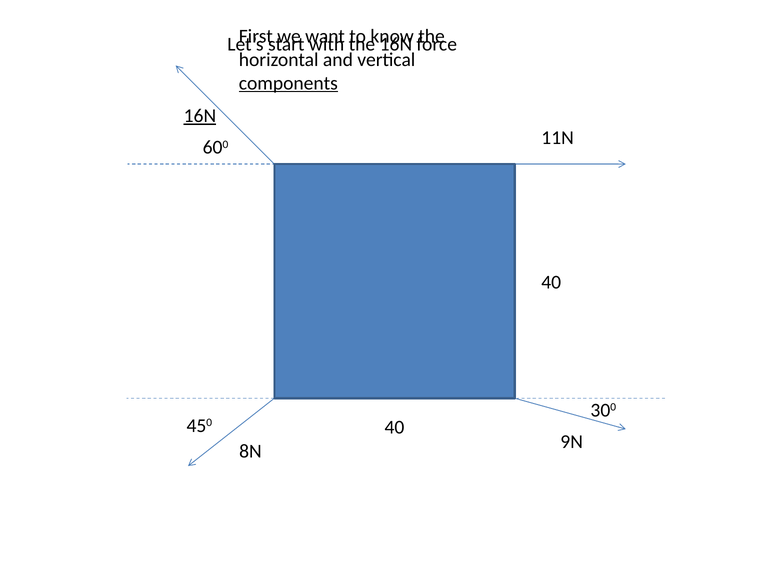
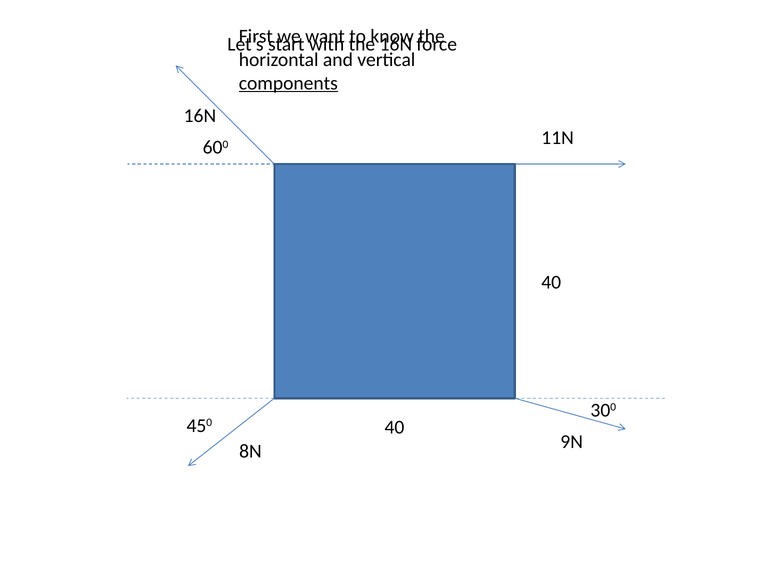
16N at (200, 116) underline: present -> none
